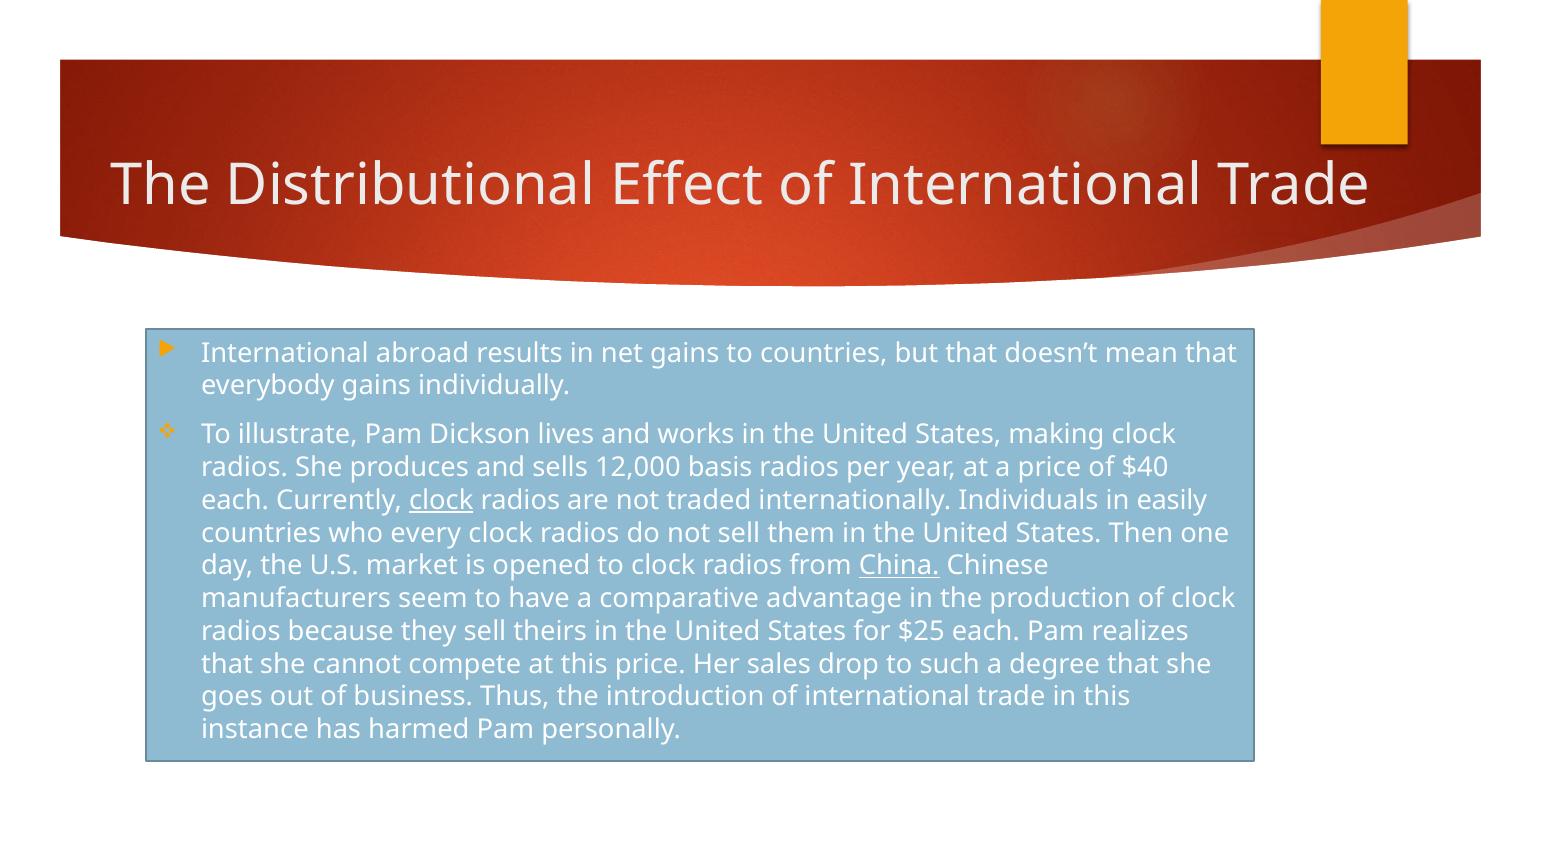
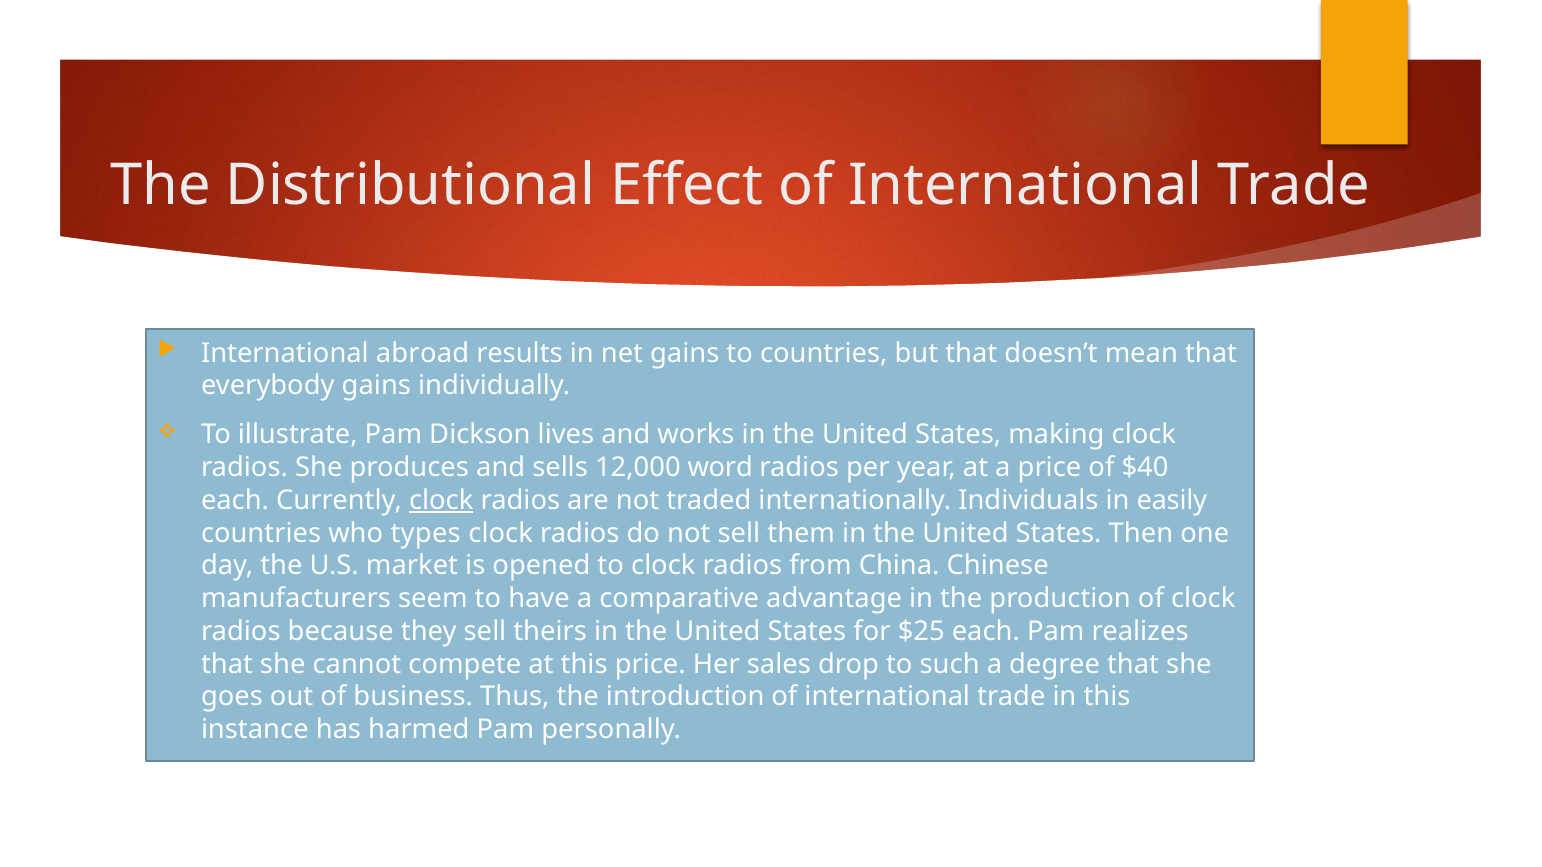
basis: basis -> word
every: every -> types
China underline: present -> none
